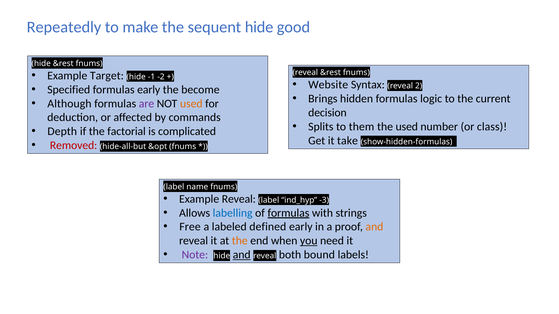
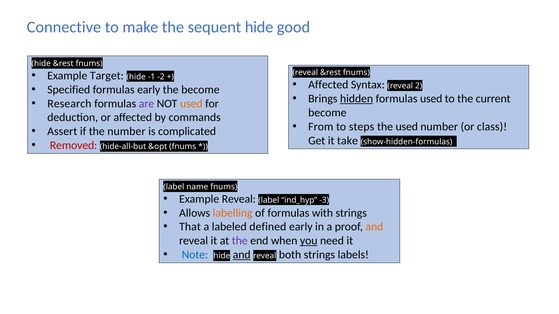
Repeatedly: Repeatedly -> Connective
Website at (328, 85): Website -> Affected
hidden underline: none -> present
formulas logic: logic -> used
Although: Although -> Research
decision at (327, 113): decision -> become
Splits: Splits -> From
them: them -> steps
Depth: Depth -> Assert
the factorial: factorial -> number
labelling colour: blue -> orange
formulas at (288, 213) underline: present -> none
Free: Free -> That
the at (240, 241) colour: orange -> purple
Note colour: purple -> blue
both bound: bound -> strings
